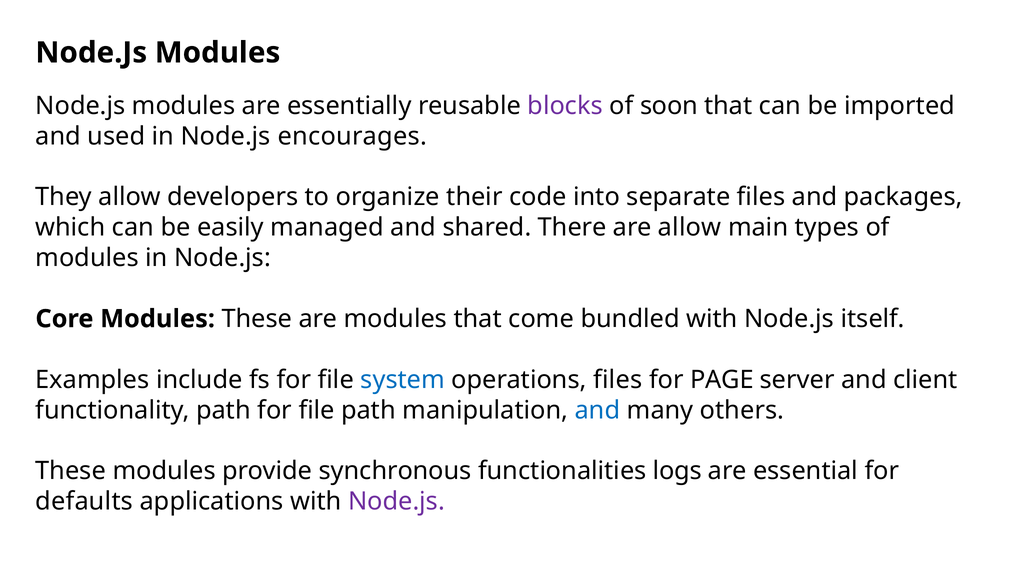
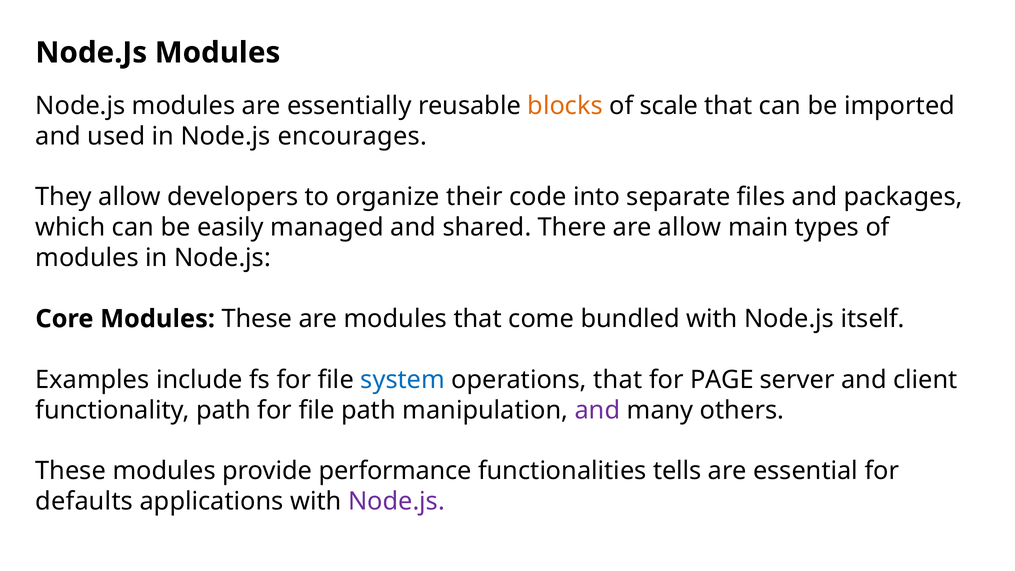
blocks colour: purple -> orange
soon: soon -> scale
operations files: files -> that
and at (597, 410) colour: blue -> purple
synchronous: synchronous -> performance
logs: logs -> tells
